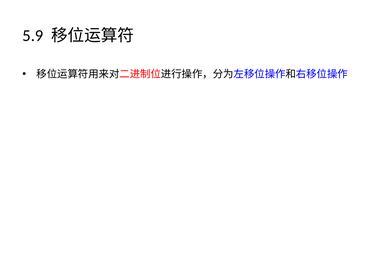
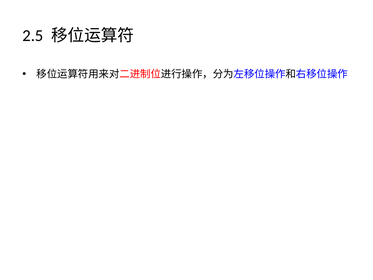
5.9: 5.9 -> 2.5
